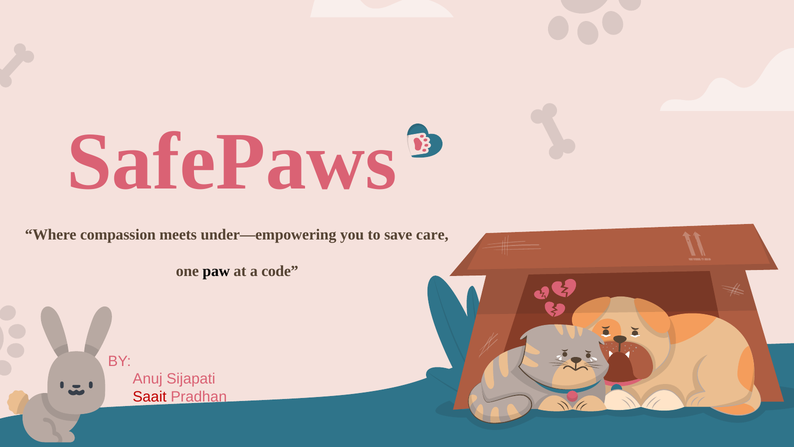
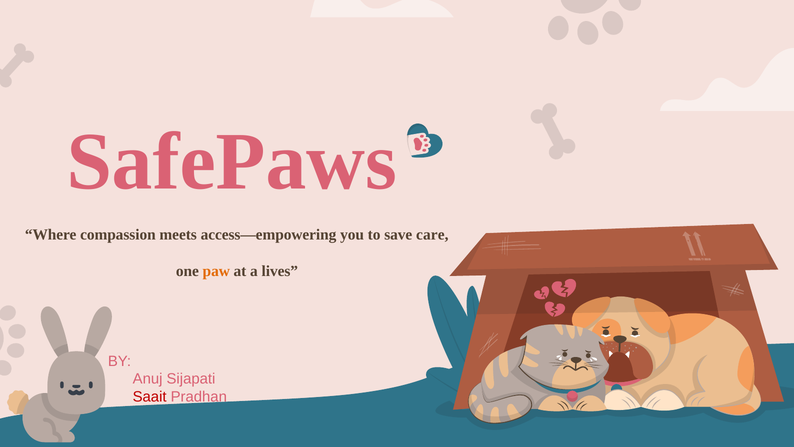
under—empowering: under—empowering -> access—empowering
paw colour: black -> orange
code: code -> lives
